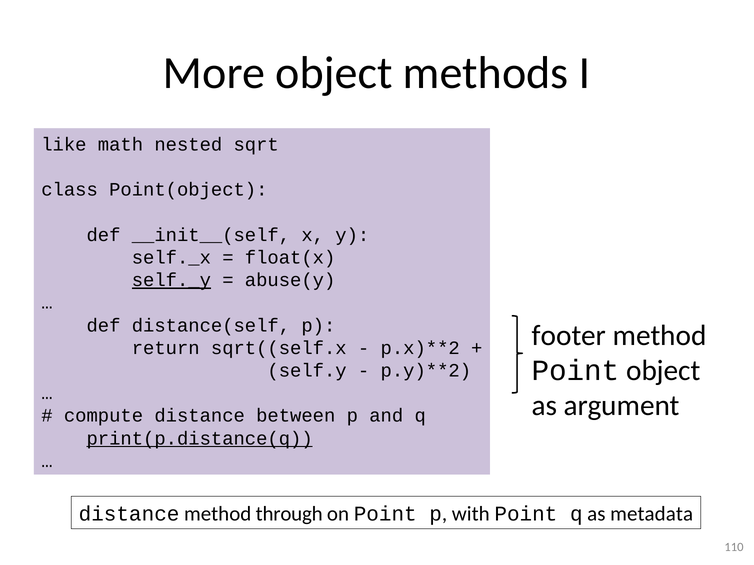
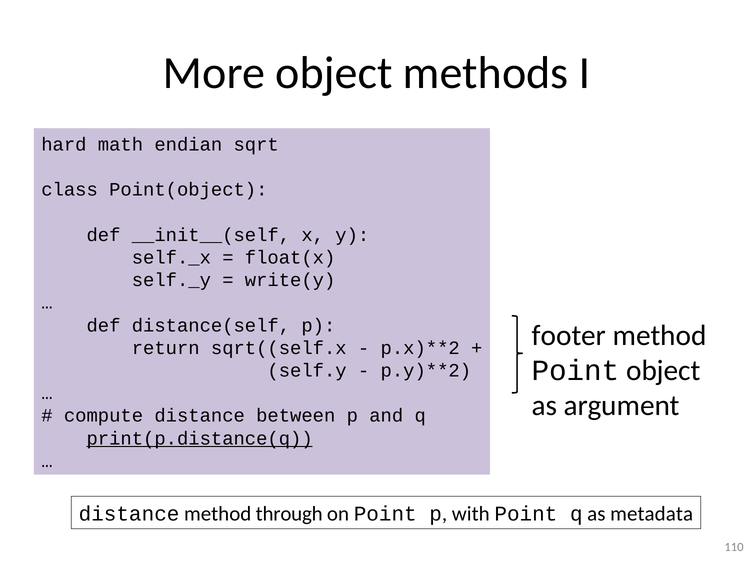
like: like -> hard
nested: nested -> endian
self._y underline: present -> none
abuse(y: abuse(y -> write(y
